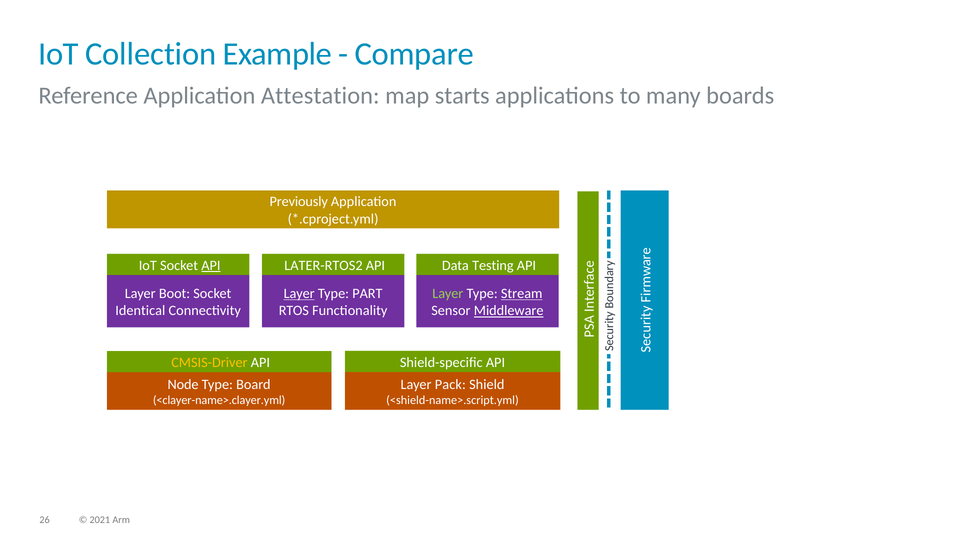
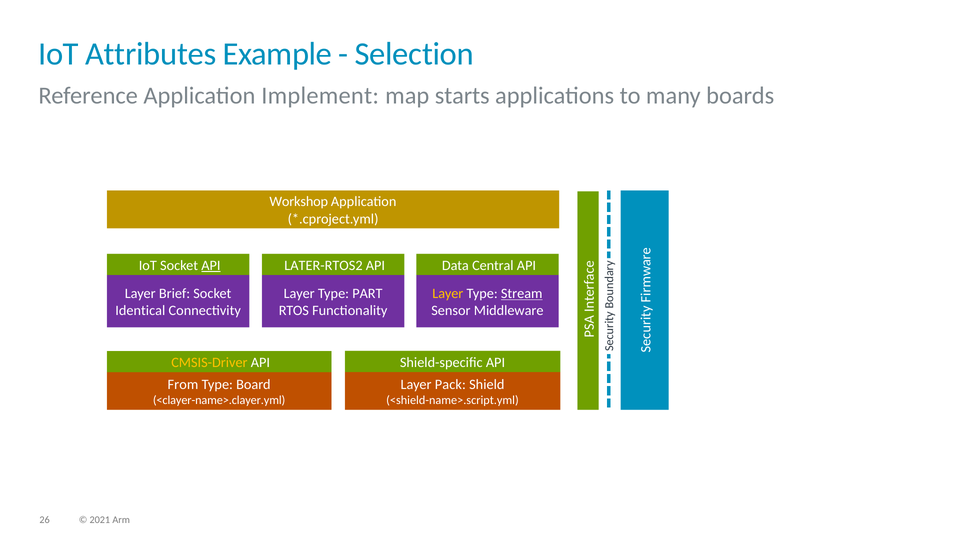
Collection: Collection -> Attributes
Compare: Compare -> Selection
Attestation: Attestation -> Implement
Previously: Previously -> Workshop
Testing: Testing -> Central
Boot: Boot -> Brief
Layer at (299, 294) underline: present -> none
Layer at (448, 294) colour: light green -> yellow
Middleware underline: present -> none
Node: Node -> From
